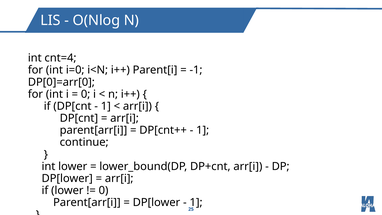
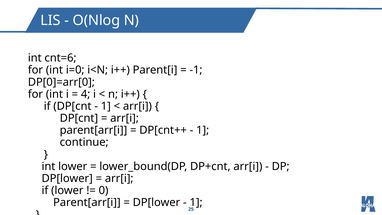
cnt=4: cnt=4 -> cnt=6
0 at (86, 94): 0 -> 4
